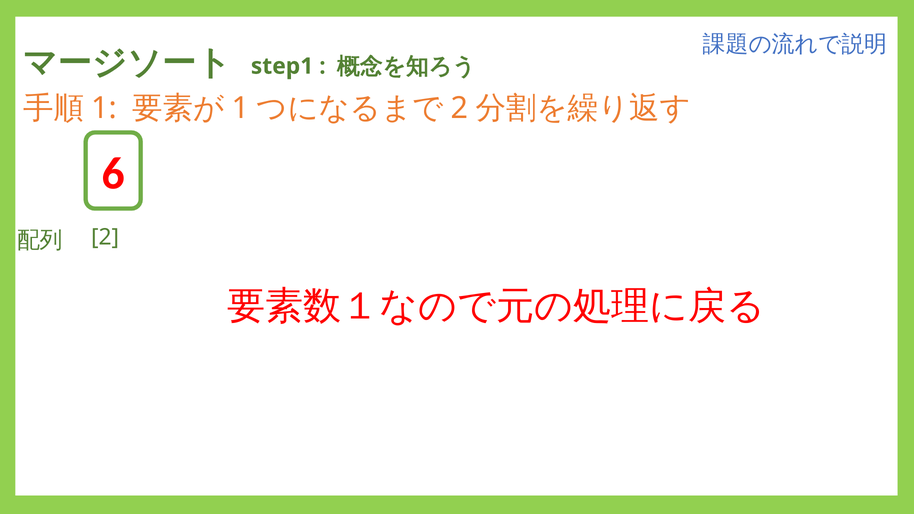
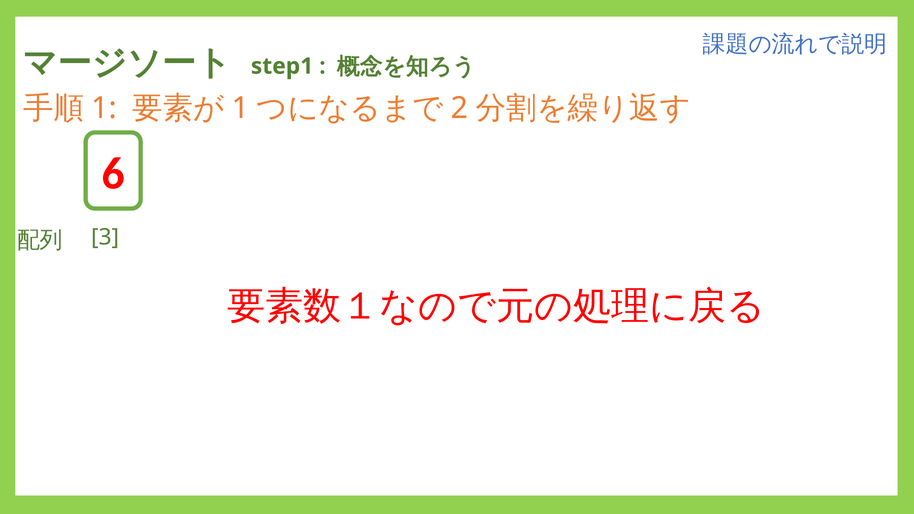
2 at (105, 237): 2 -> 3
